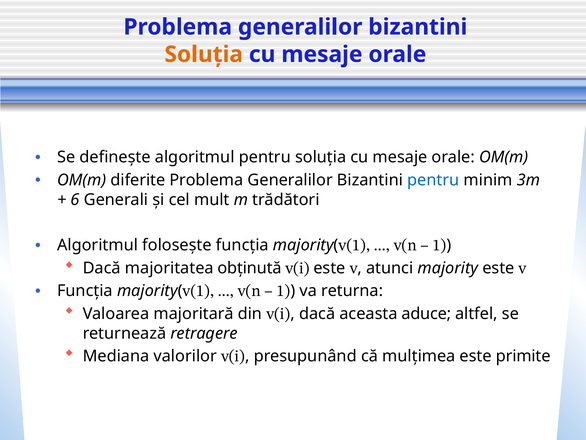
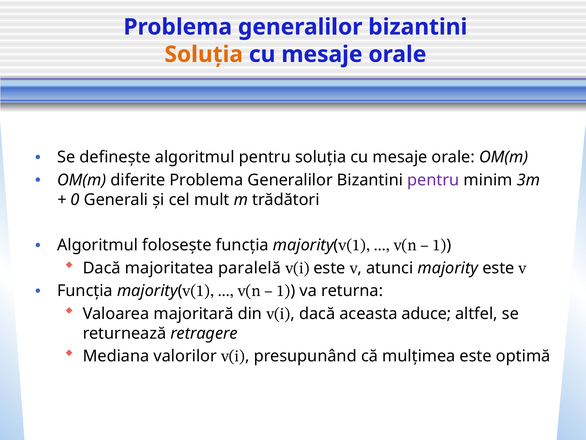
pentru at (433, 180) colour: blue -> purple
6: 6 -> 0
obținută: obținută -> paralelă
primite: primite -> optimă
